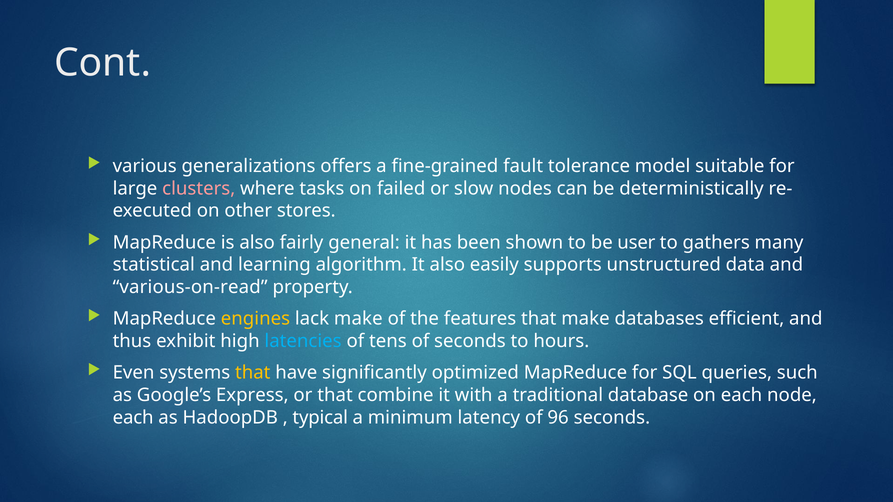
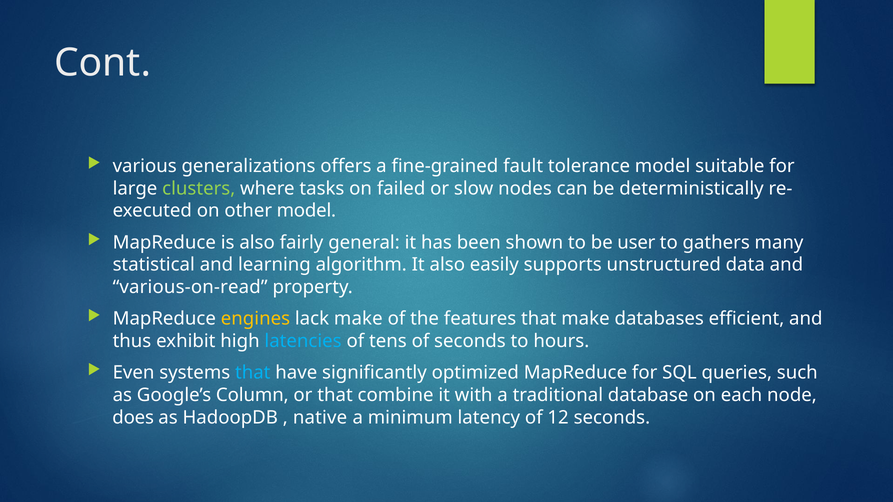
clusters colour: pink -> light green
other stores: stores -> model
that at (253, 373) colour: yellow -> light blue
Express: Express -> Column
each at (133, 418): each -> does
typical: typical -> native
96: 96 -> 12
